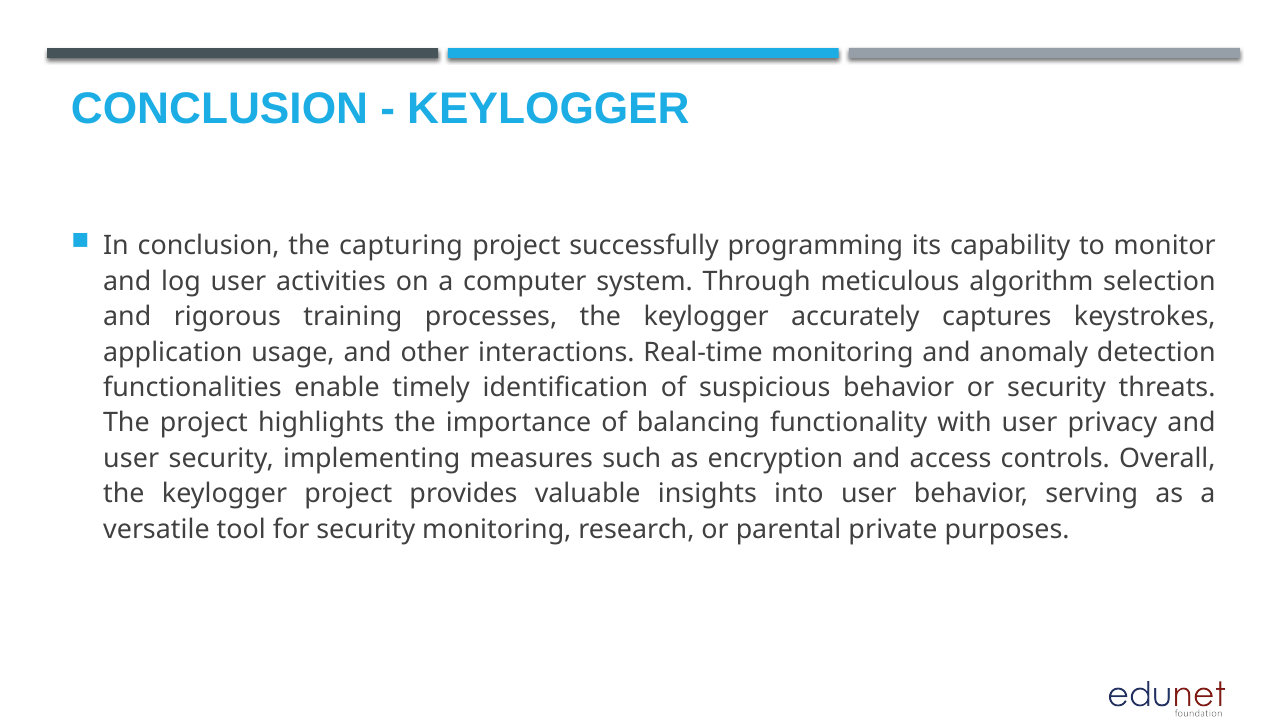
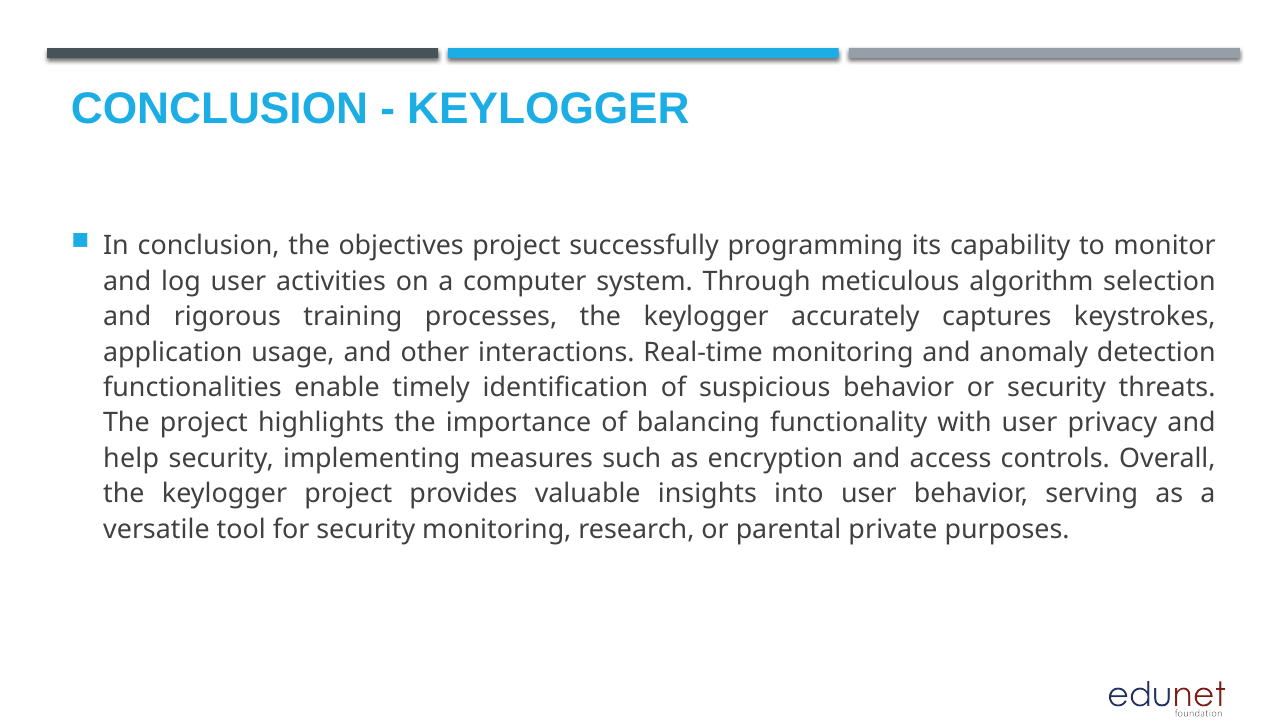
capturing: capturing -> objectives
user at (131, 458): user -> help
